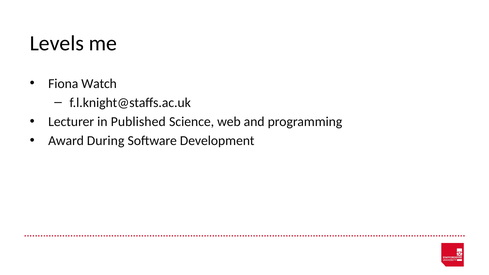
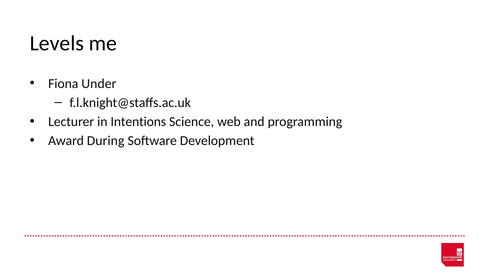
Watch: Watch -> Under
Published: Published -> Intentions
